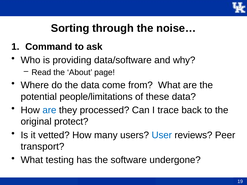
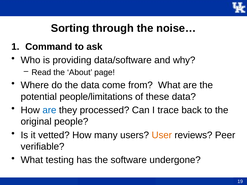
protect: protect -> people
User colour: blue -> orange
transport: transport -> verifiable
